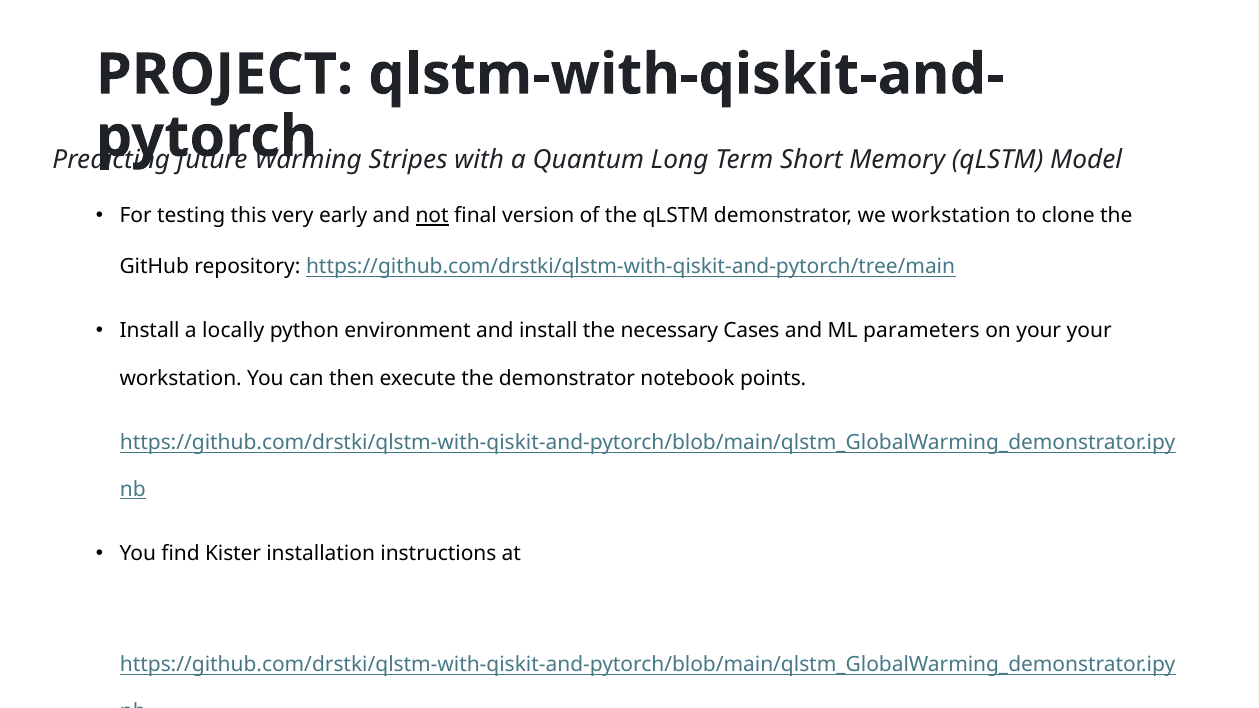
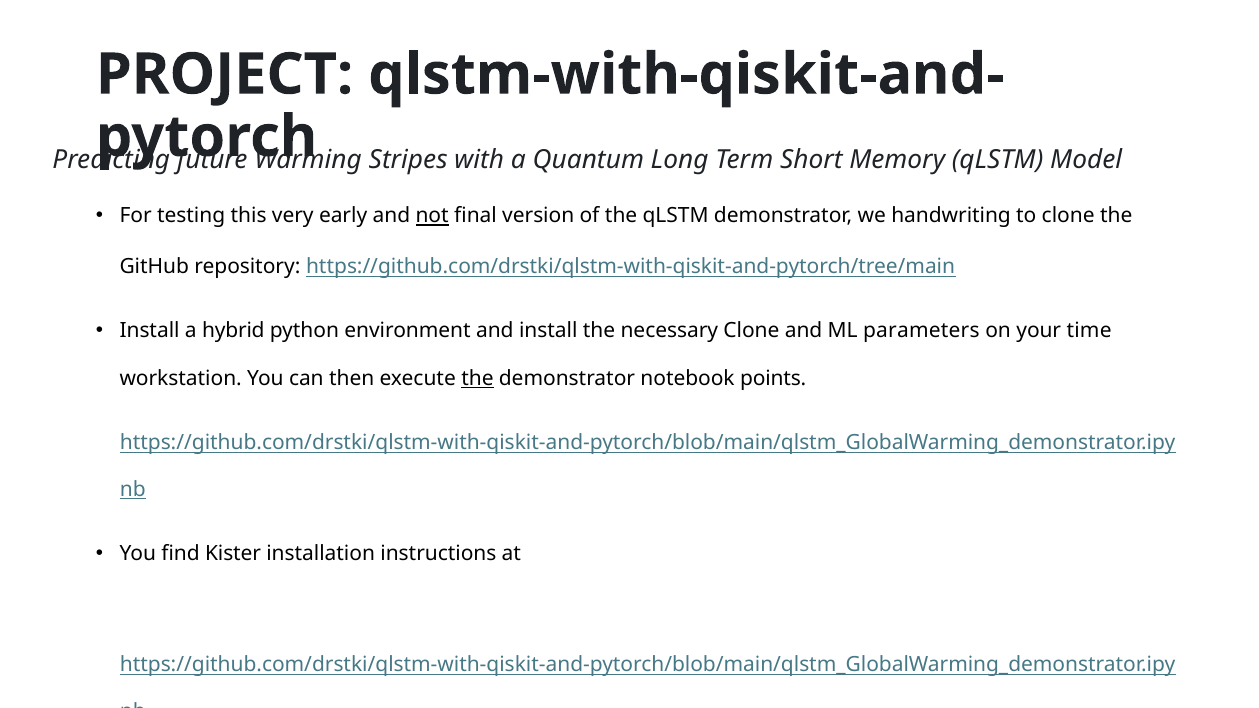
we workstation: workstation -> handwriting
locally: locally -> hybrid
necessary Cases: Cases -> Clone
your your: your -> time
the at (477, 379) underline: none -> present
